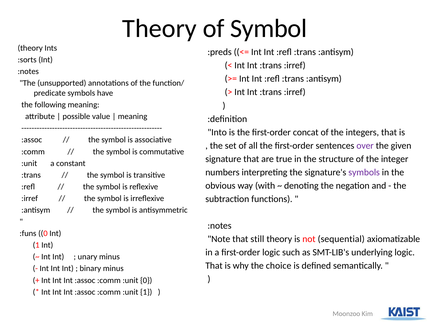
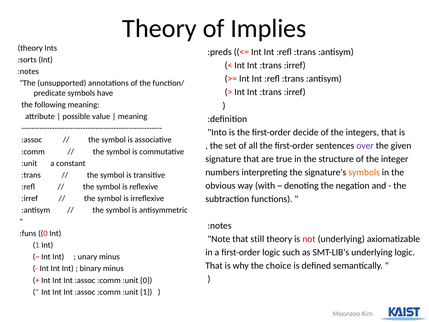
of Symbol: Symbol -> Implies
concat: concat -> decide
symbols at (364, 172) colour: purple -> orange
not sequential: sequential -> underlying
